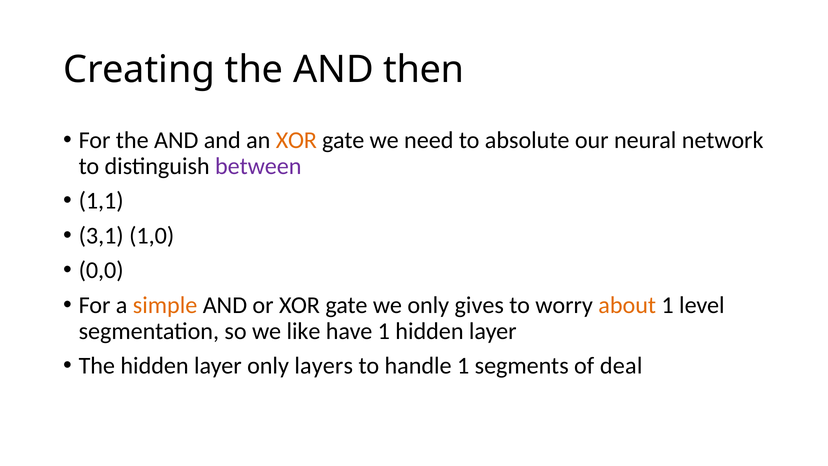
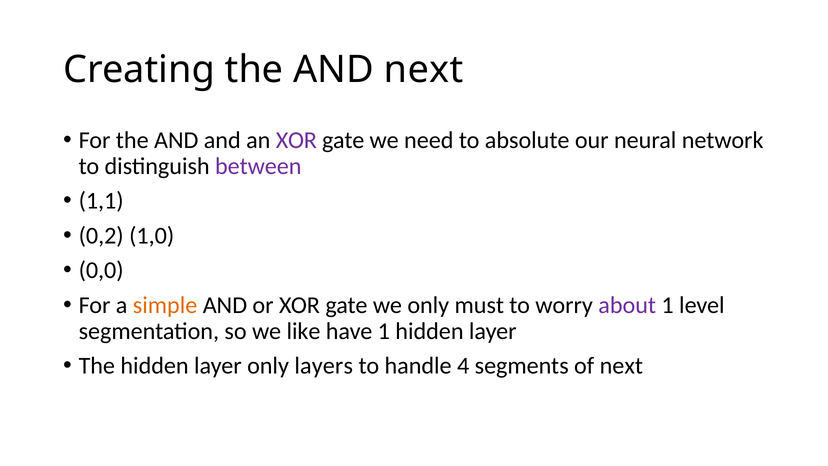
AND then: then -> next
XOR at (296, 140) colour: orange -> purple
3,1: 3,1 -> 0,2
gives: gives -> must
about colour: orange -> purple
handle 1: 1 -> 4
of deal: deal -> next
